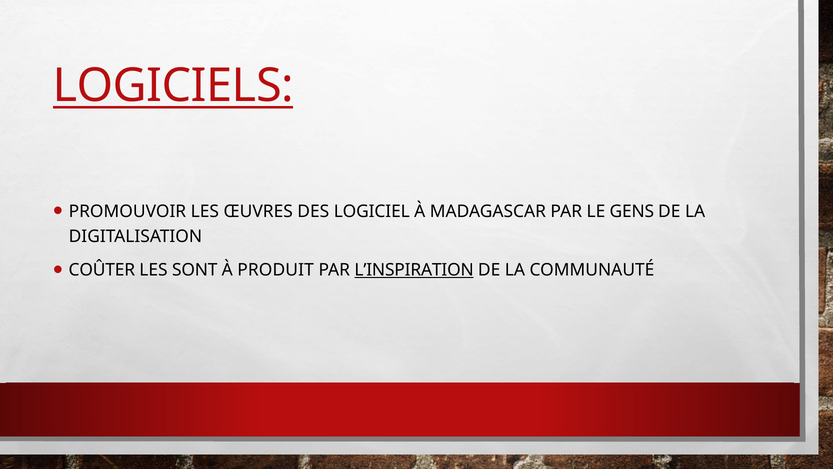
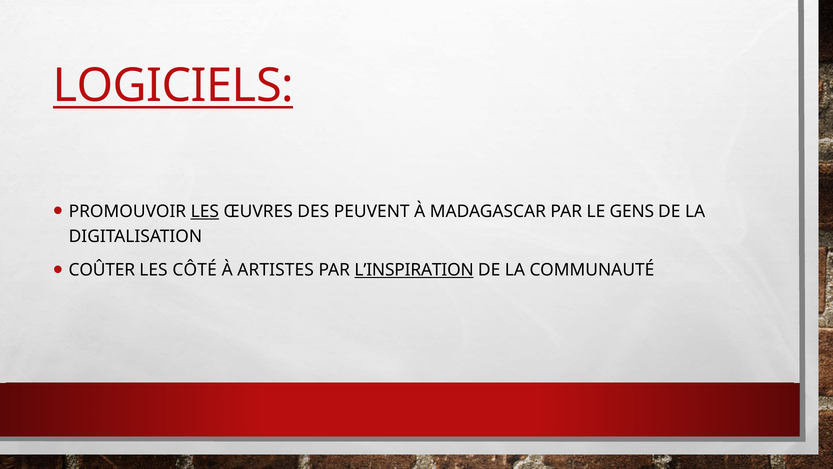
LES at (205, 211) underline: none -> present
LOGICIEL: LOGICIEL -> PEUVENT
SONT: SONT -> CÔTÉ
PRODUIT: PRODUIT -> ARTISTES
